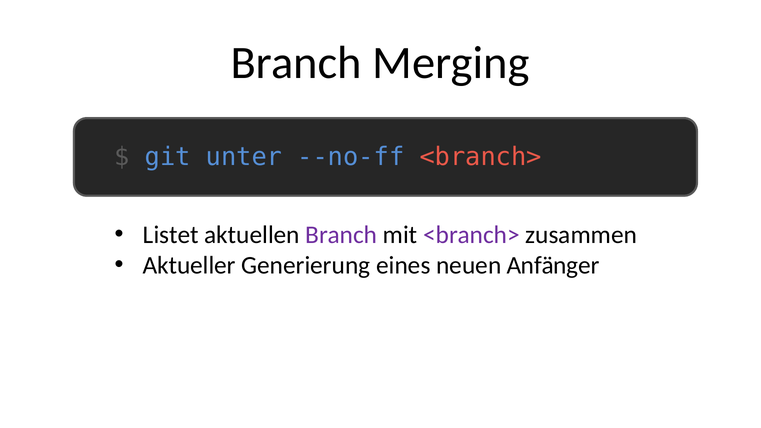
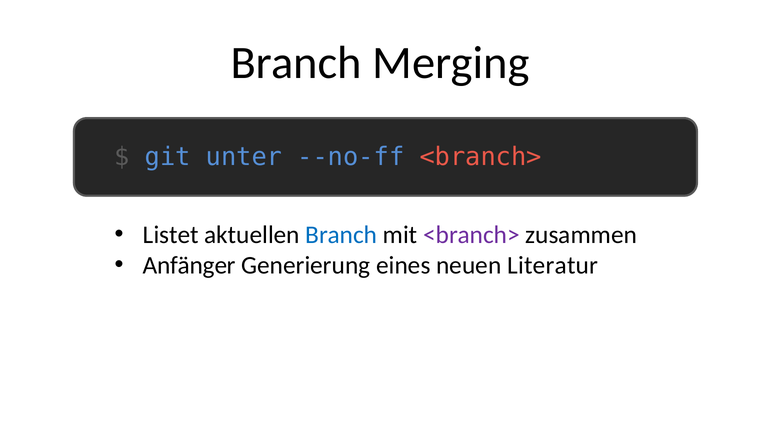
Branch at (341, 235) colour: purple -> blue
Aktueller: Aktueller -> Anfänger
Anfänger: Anfänger -> Literatur
